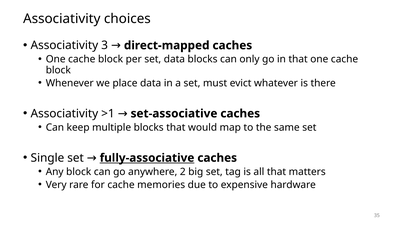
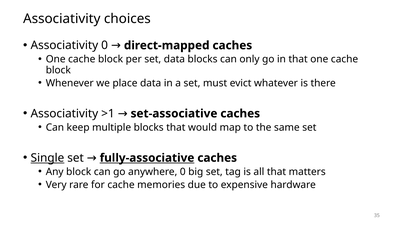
Associativity 3: 3 -> 0
Single underline: none -> present
anywhere 2: 2 -> 0
